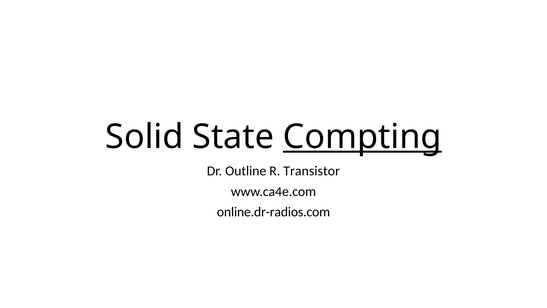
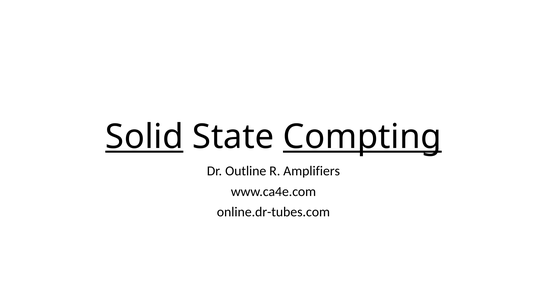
Solid underline: none -> present
Transistor: Transistor -> Amplifiers
online.dr-radios.com: online.dr-radios.com -> online.dr-tubes.com
